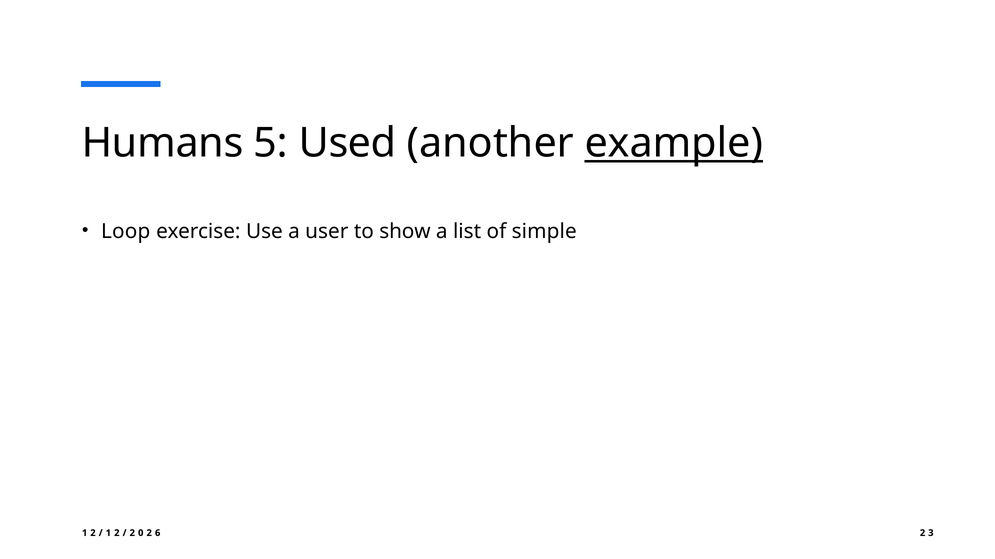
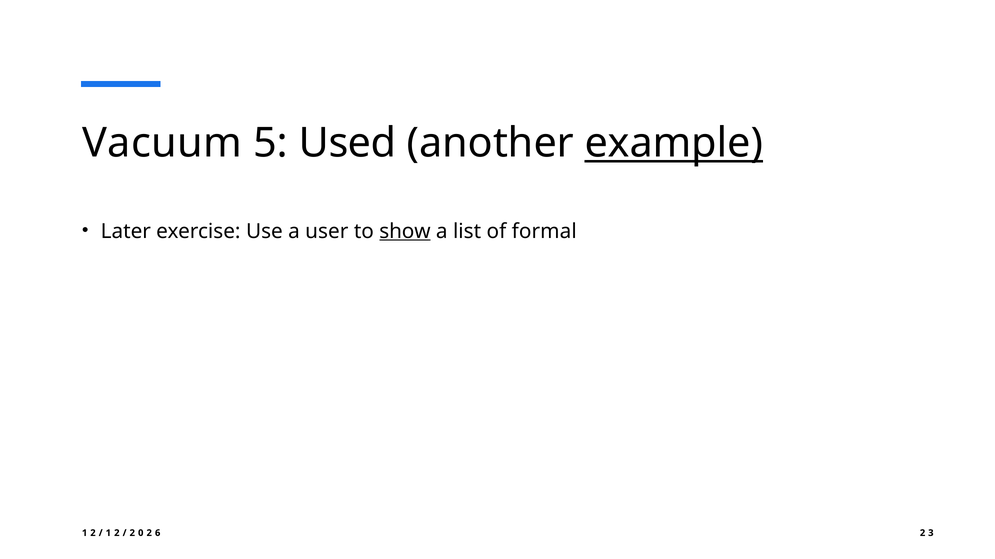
Humans: Humans -> Vacuum
Loop: Loop -> Later
show underline: none -> present
simple: simple -> formal
